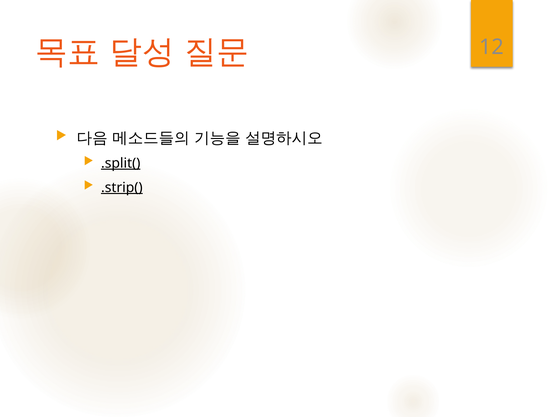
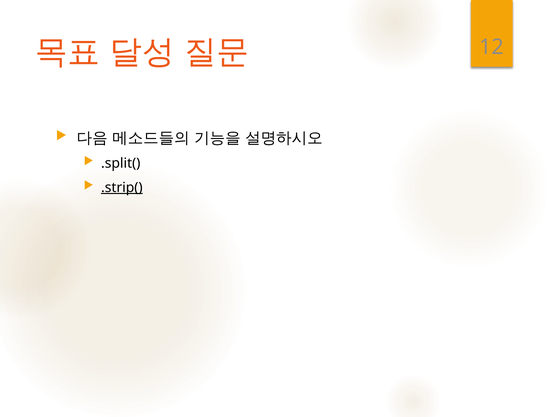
.split( underline: present -> none
